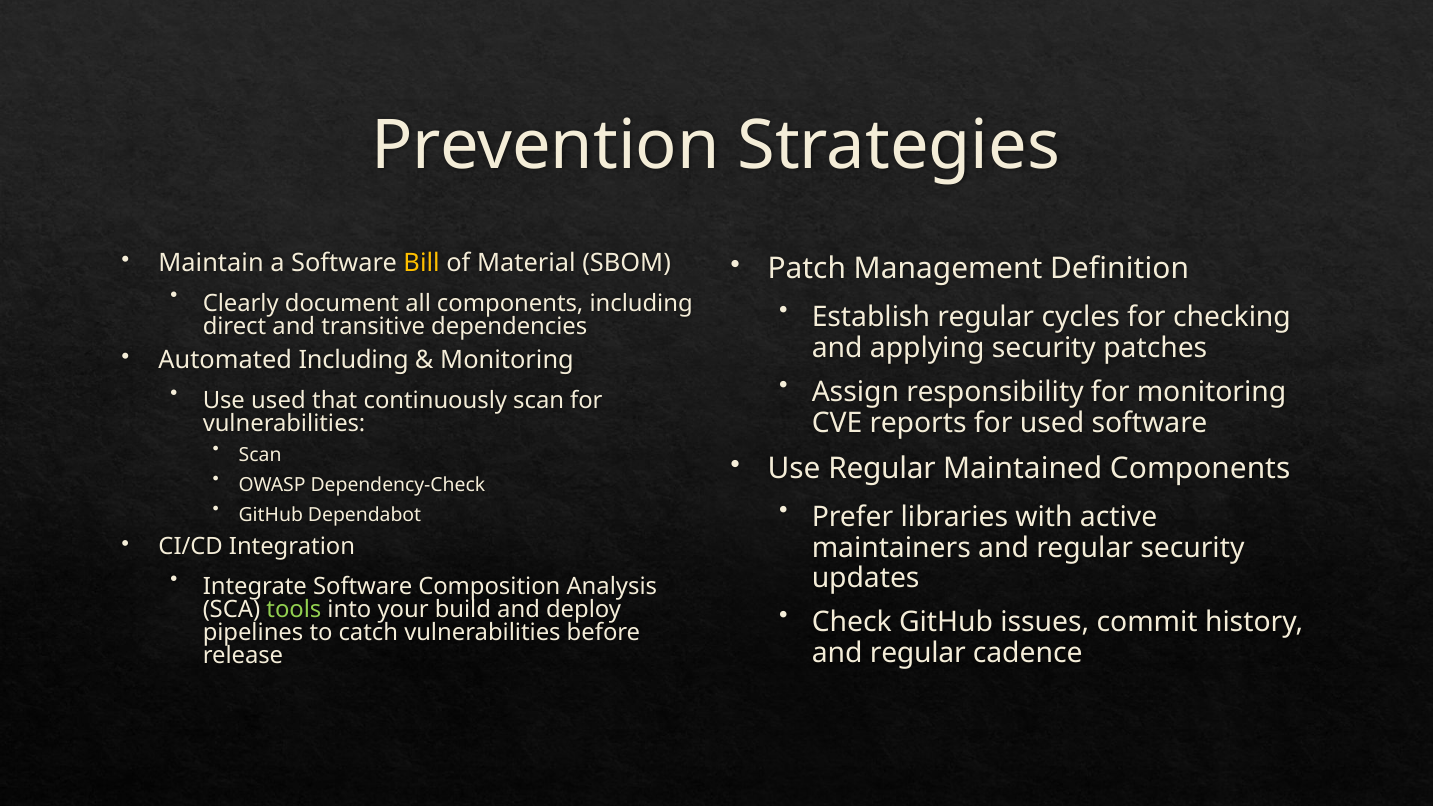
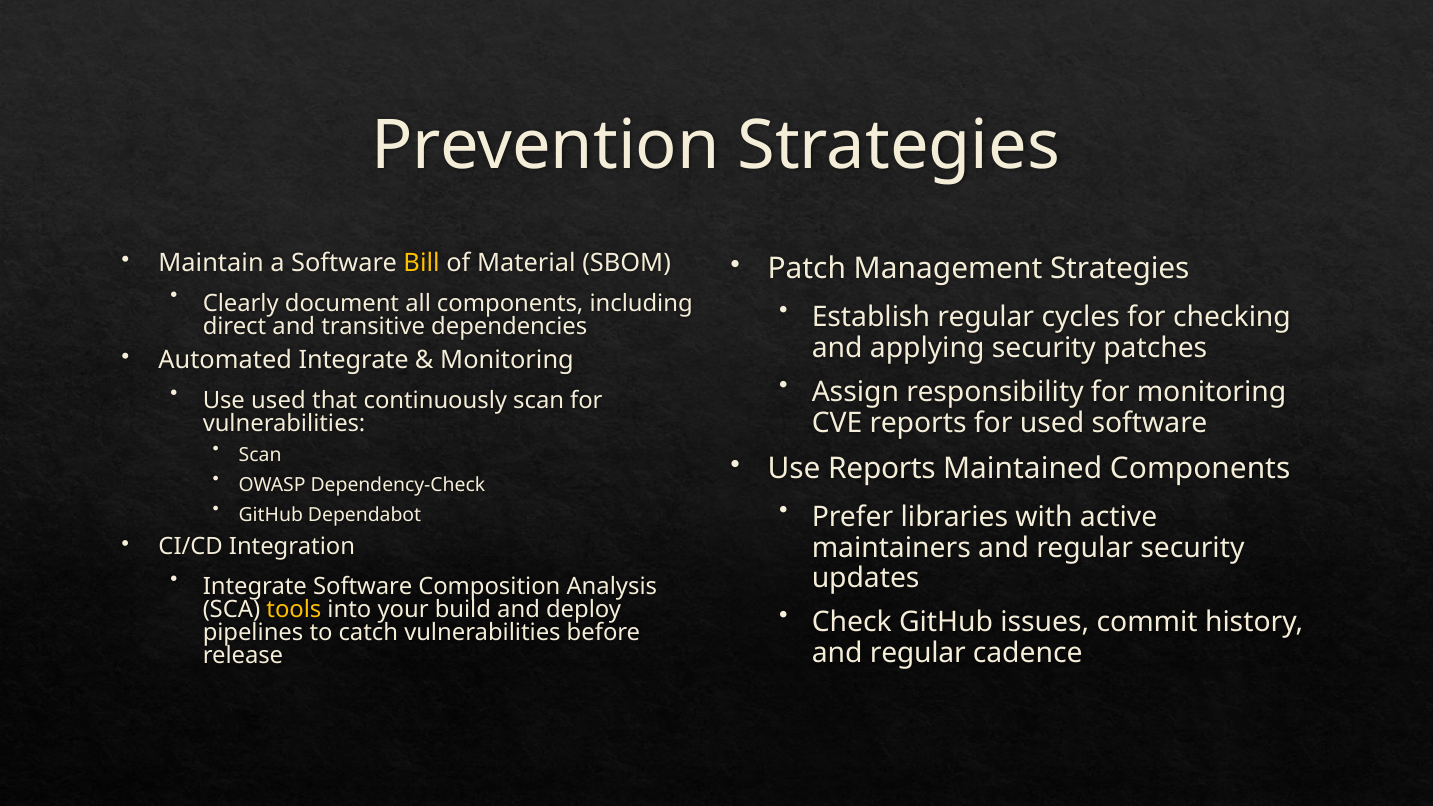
Management Definition: Definition -> Strategies
Automated Including: Including -> Integrate
Use Regular: Regular -> Reports
tools colour: light green -> yellow
